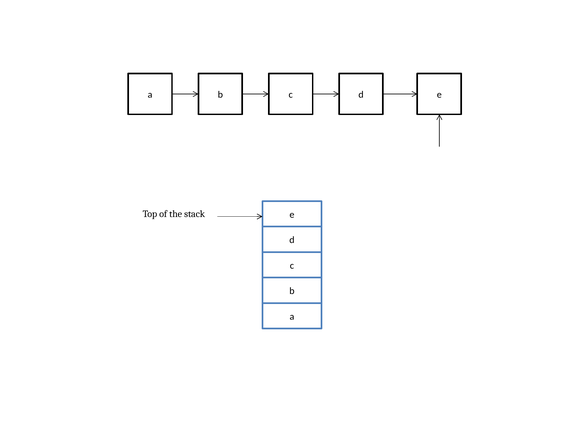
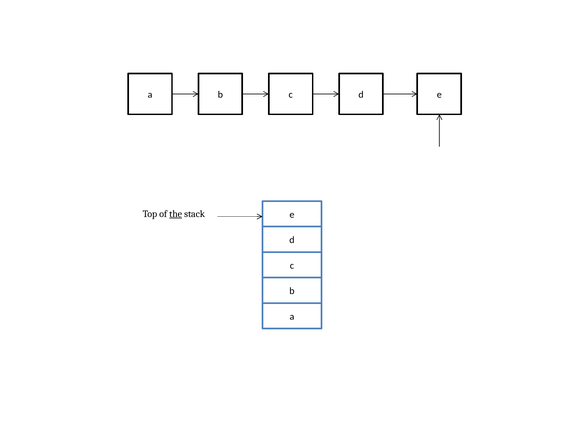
the underline: none -> present
